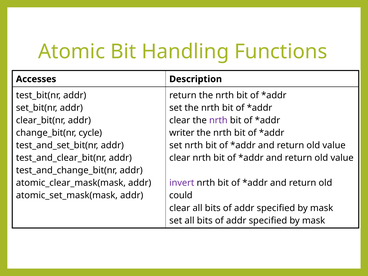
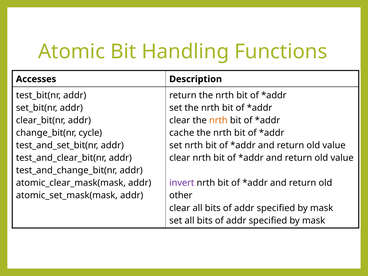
nrth at (218, 120) colour: purple -> orange
writer: writer -> cache
could: could -> other
